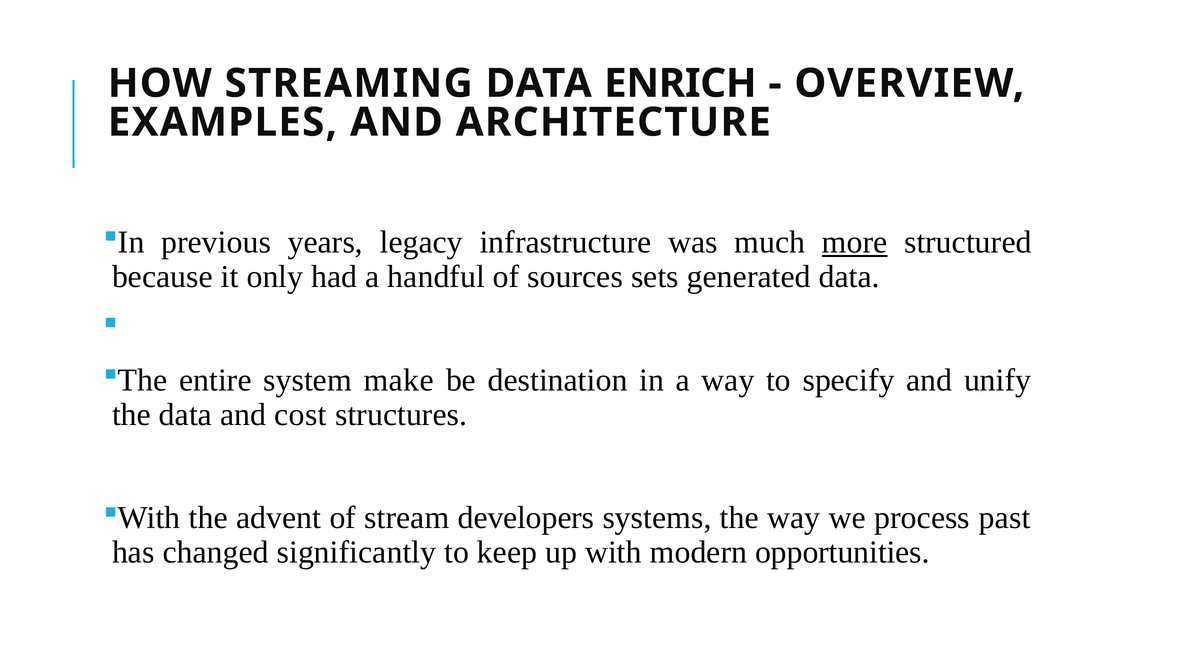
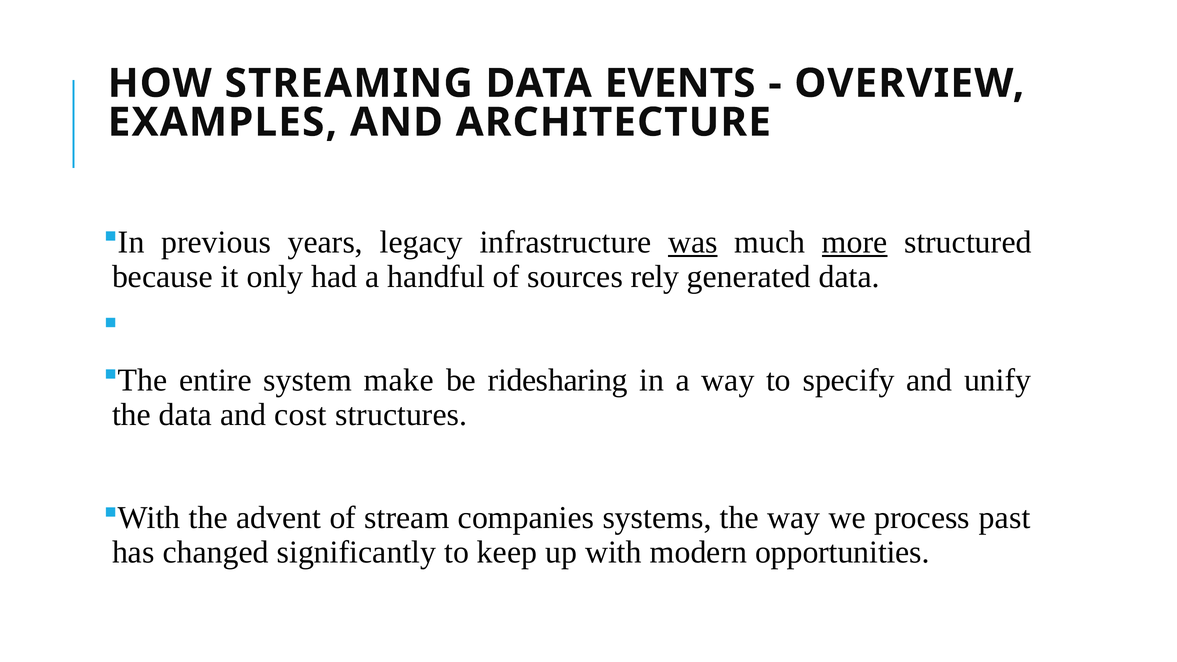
ENRICH: ENRICH -> EVENTS
was underline: none -> present
sets: sets -> rely
destination: destination -> ridesharing
developers: developers -> companies
